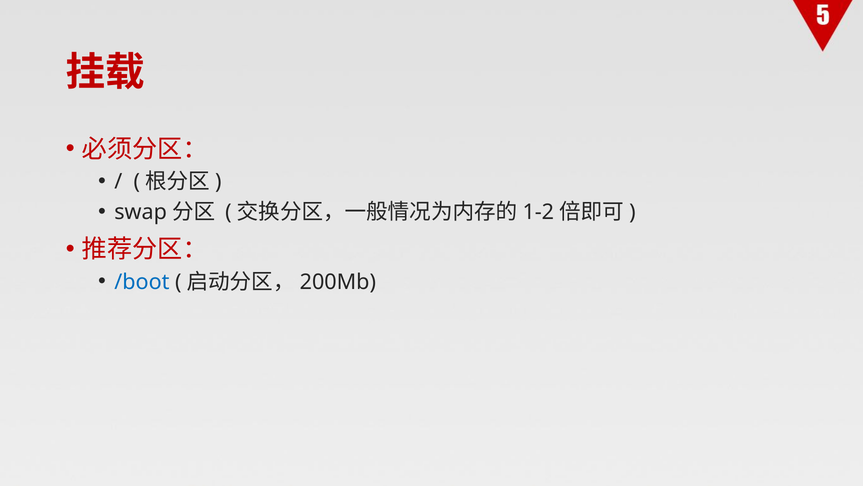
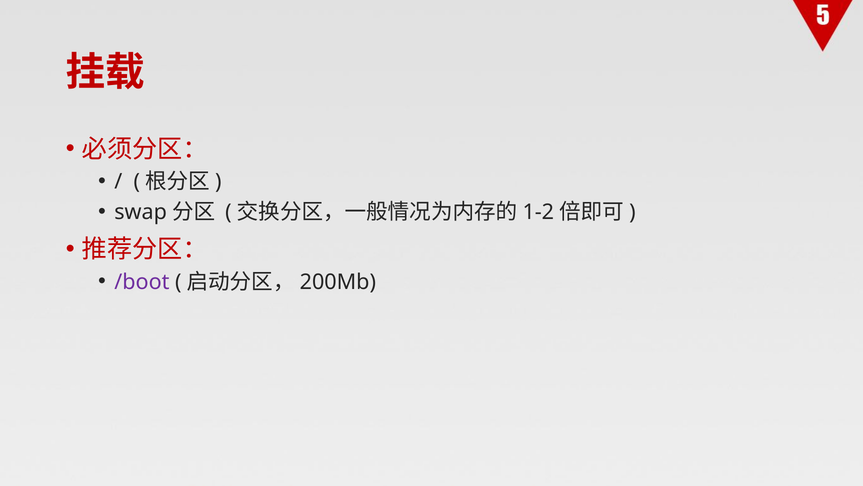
/boot colour: blue -> purple
